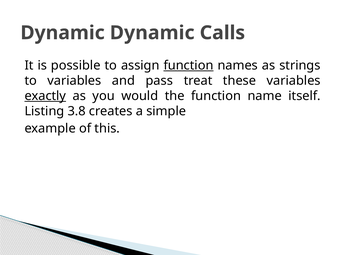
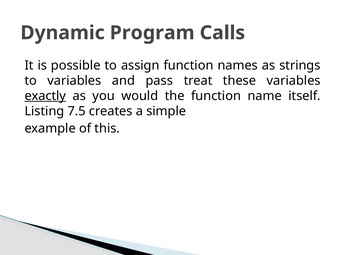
Dynamic Dynamic: Dynamic -> Program
function at (188, 65) underline: present -> none
3.8: 3.8 -> 7.5
